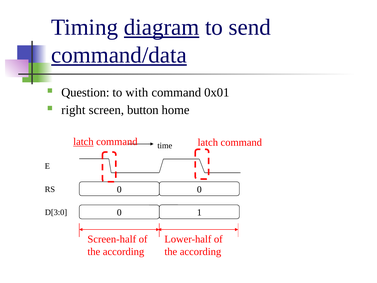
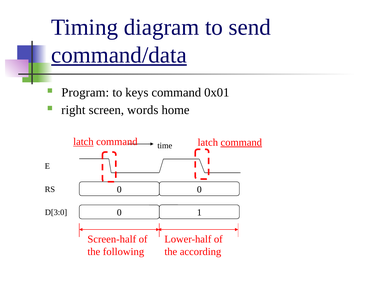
diagram underline: present -> none
Question: Question -> Program
with: with -> keys
button: button -> words
command at (241, 142) underline: none -> present
according at (124, 251): according -> following
